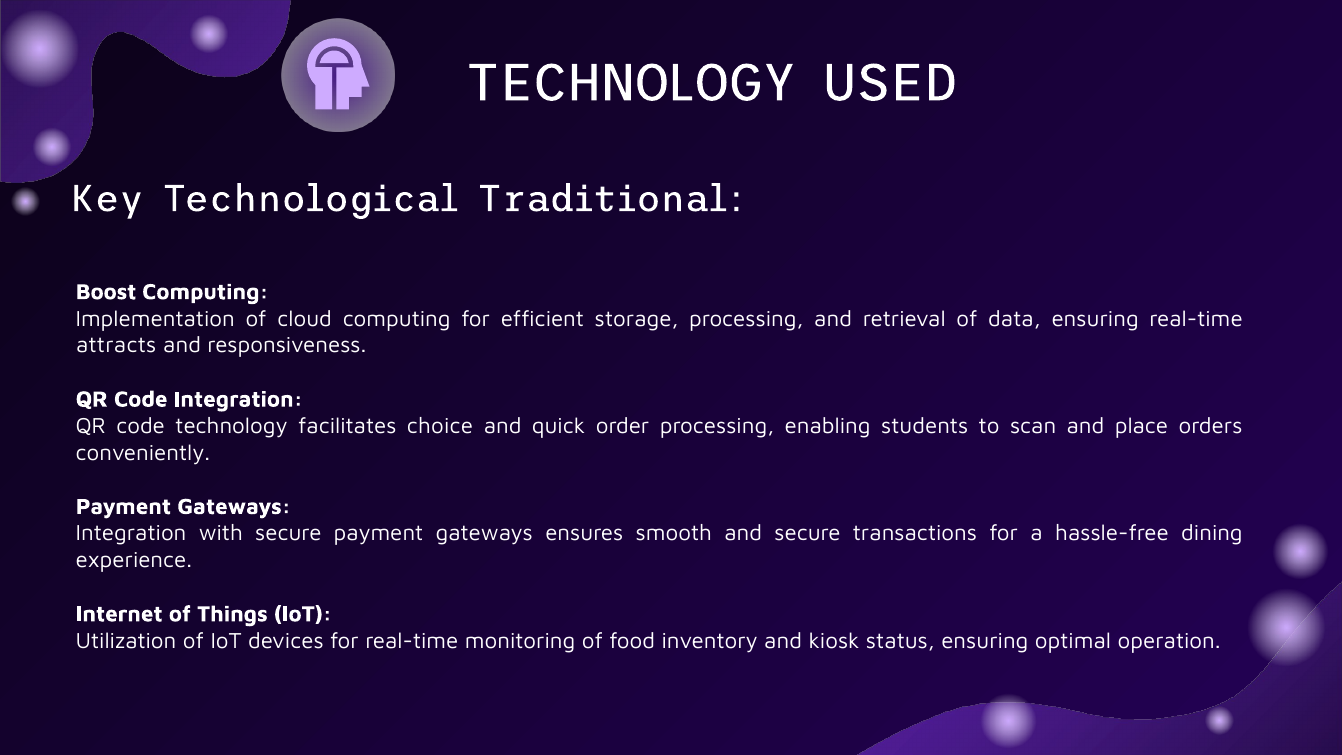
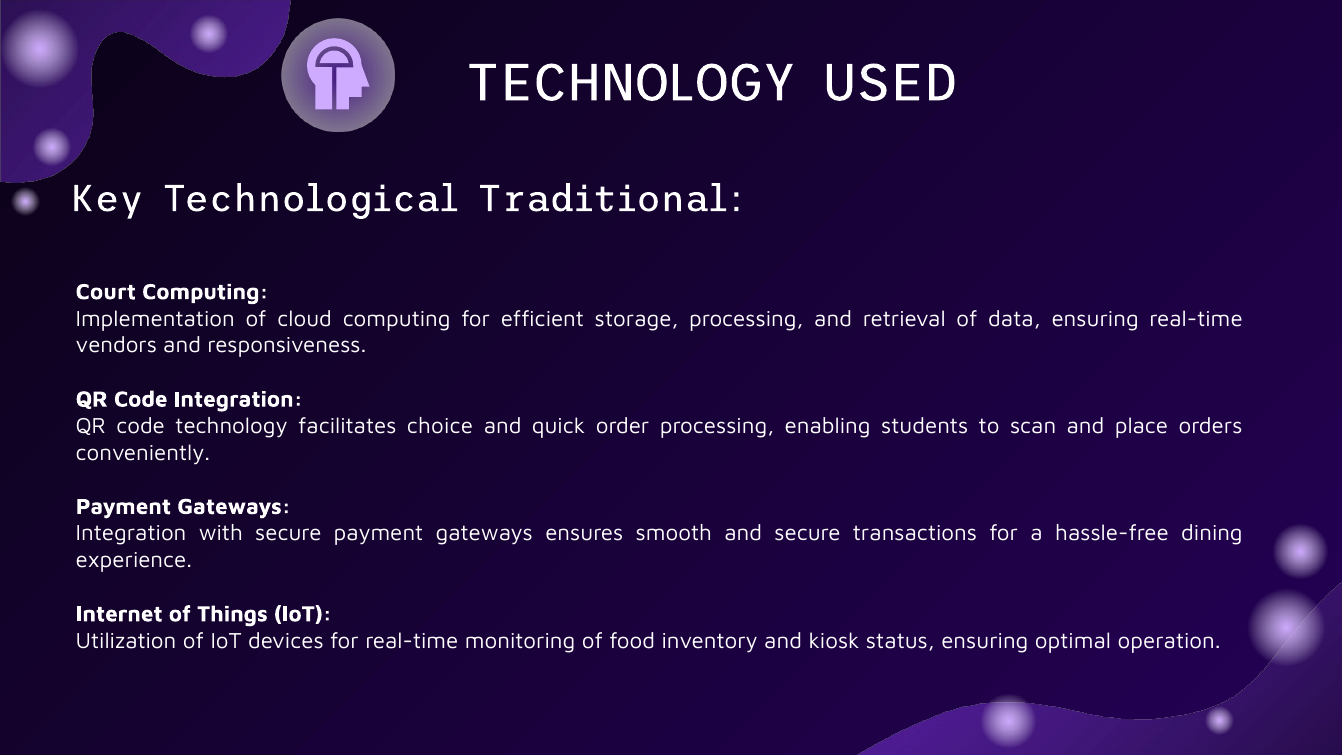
Boost: Boost -> Court
attracts: attracts -> vendors
